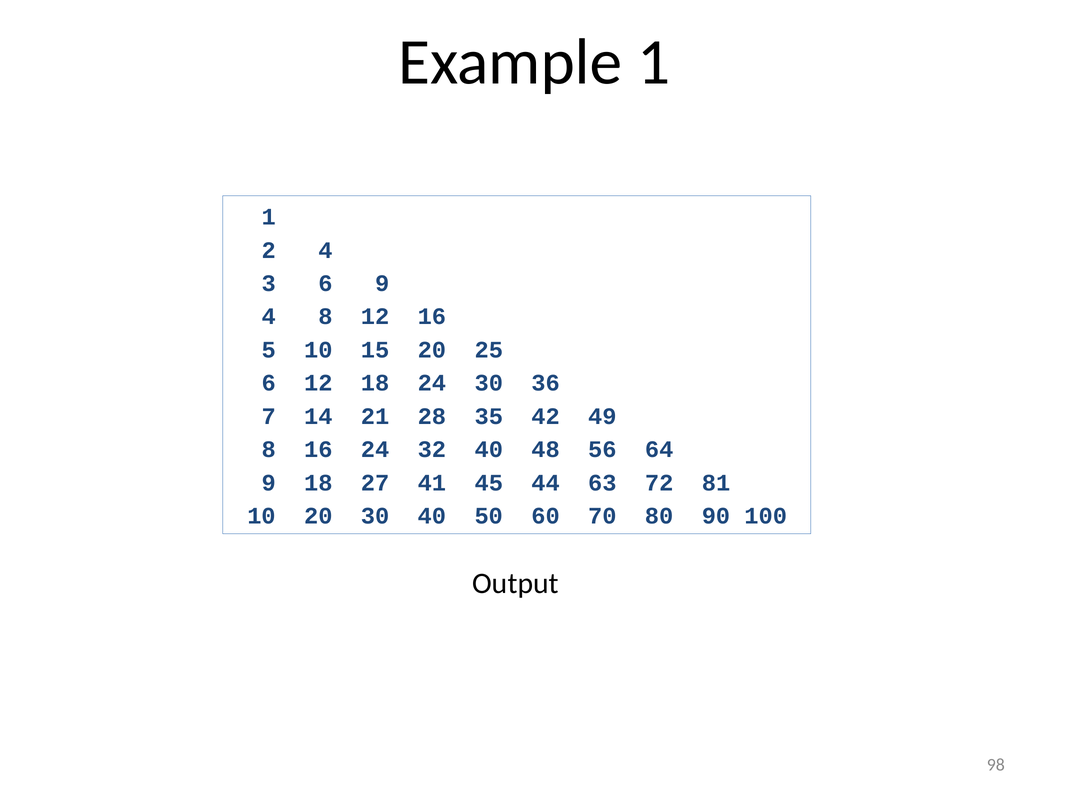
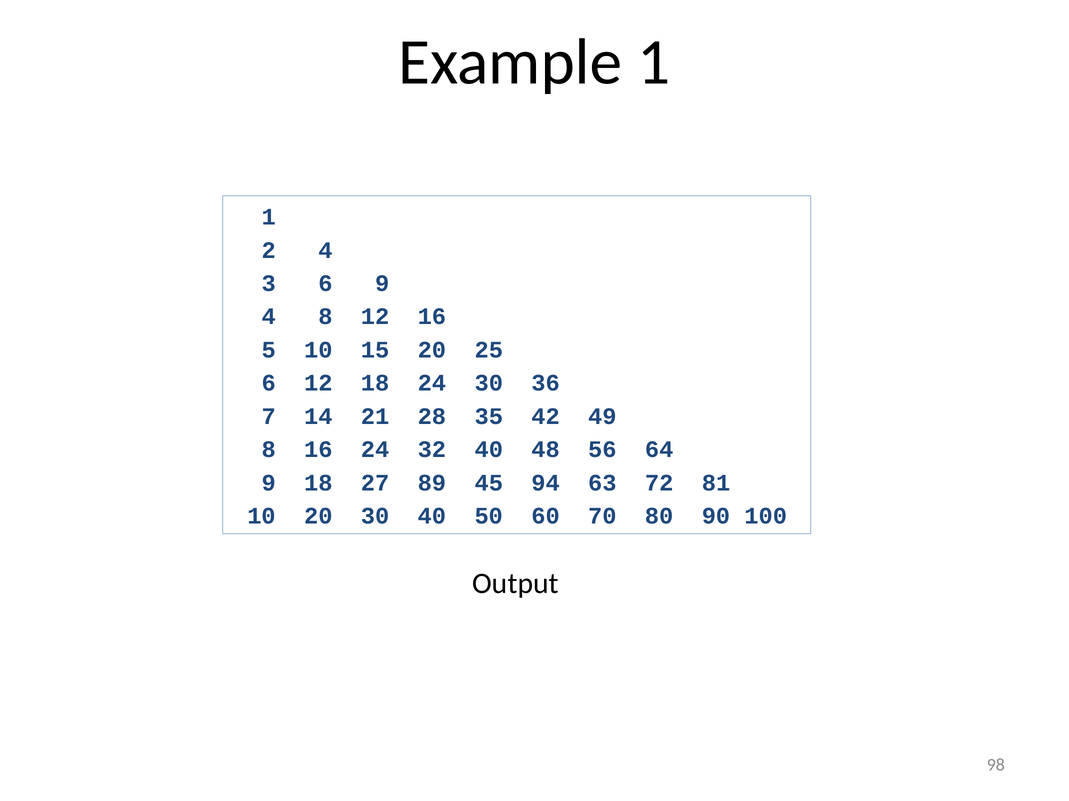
41: 41 -> 89
44: 44 -> 94
